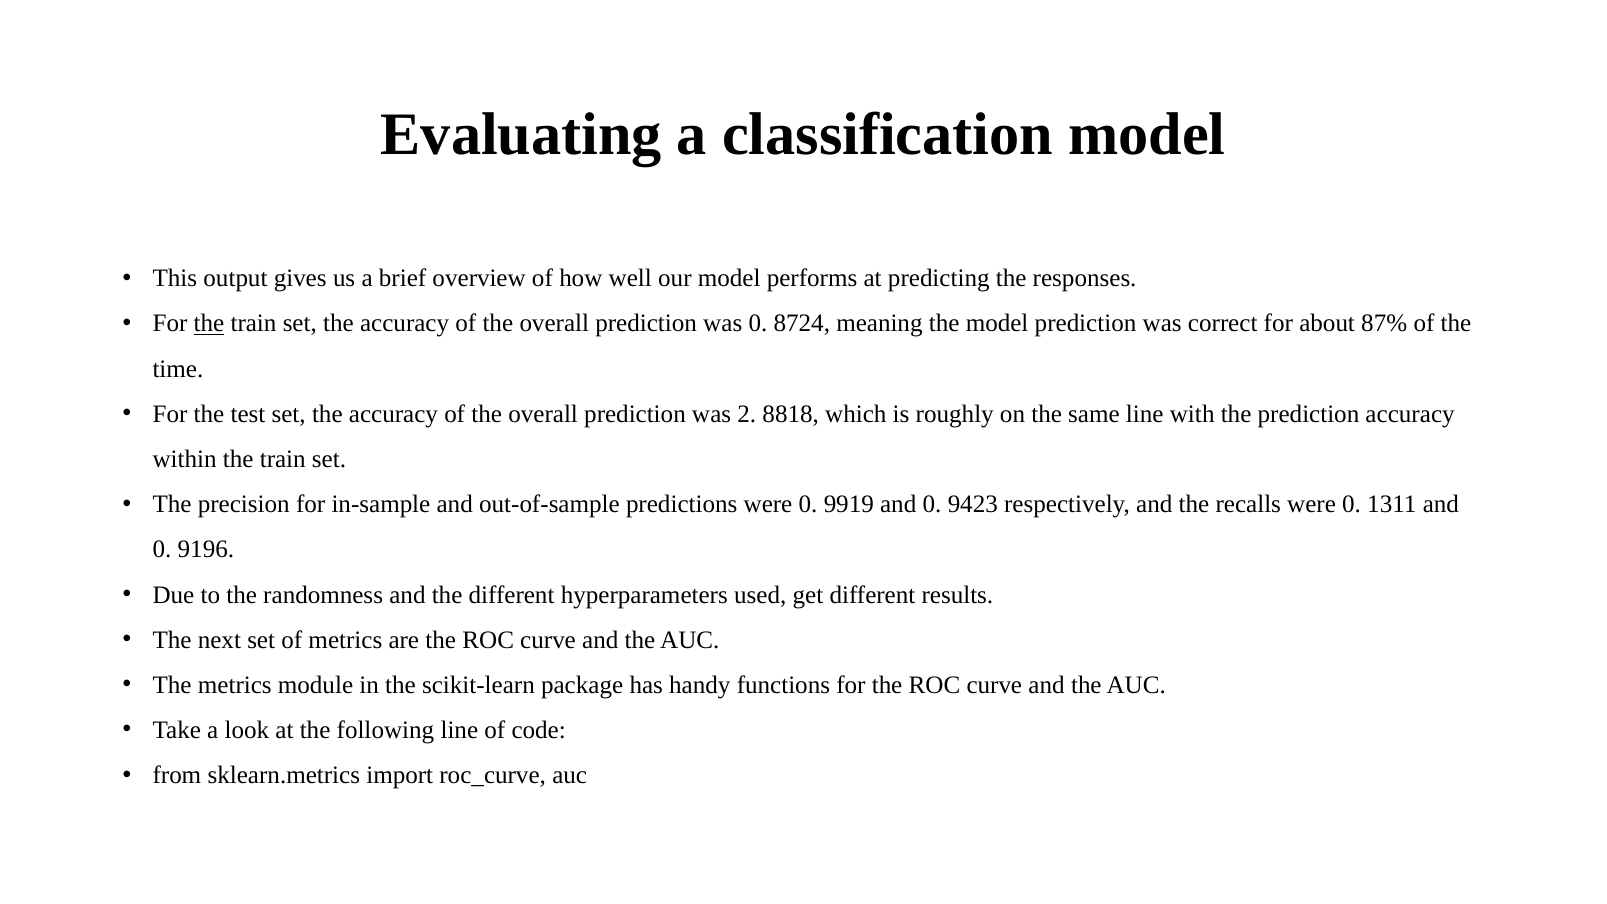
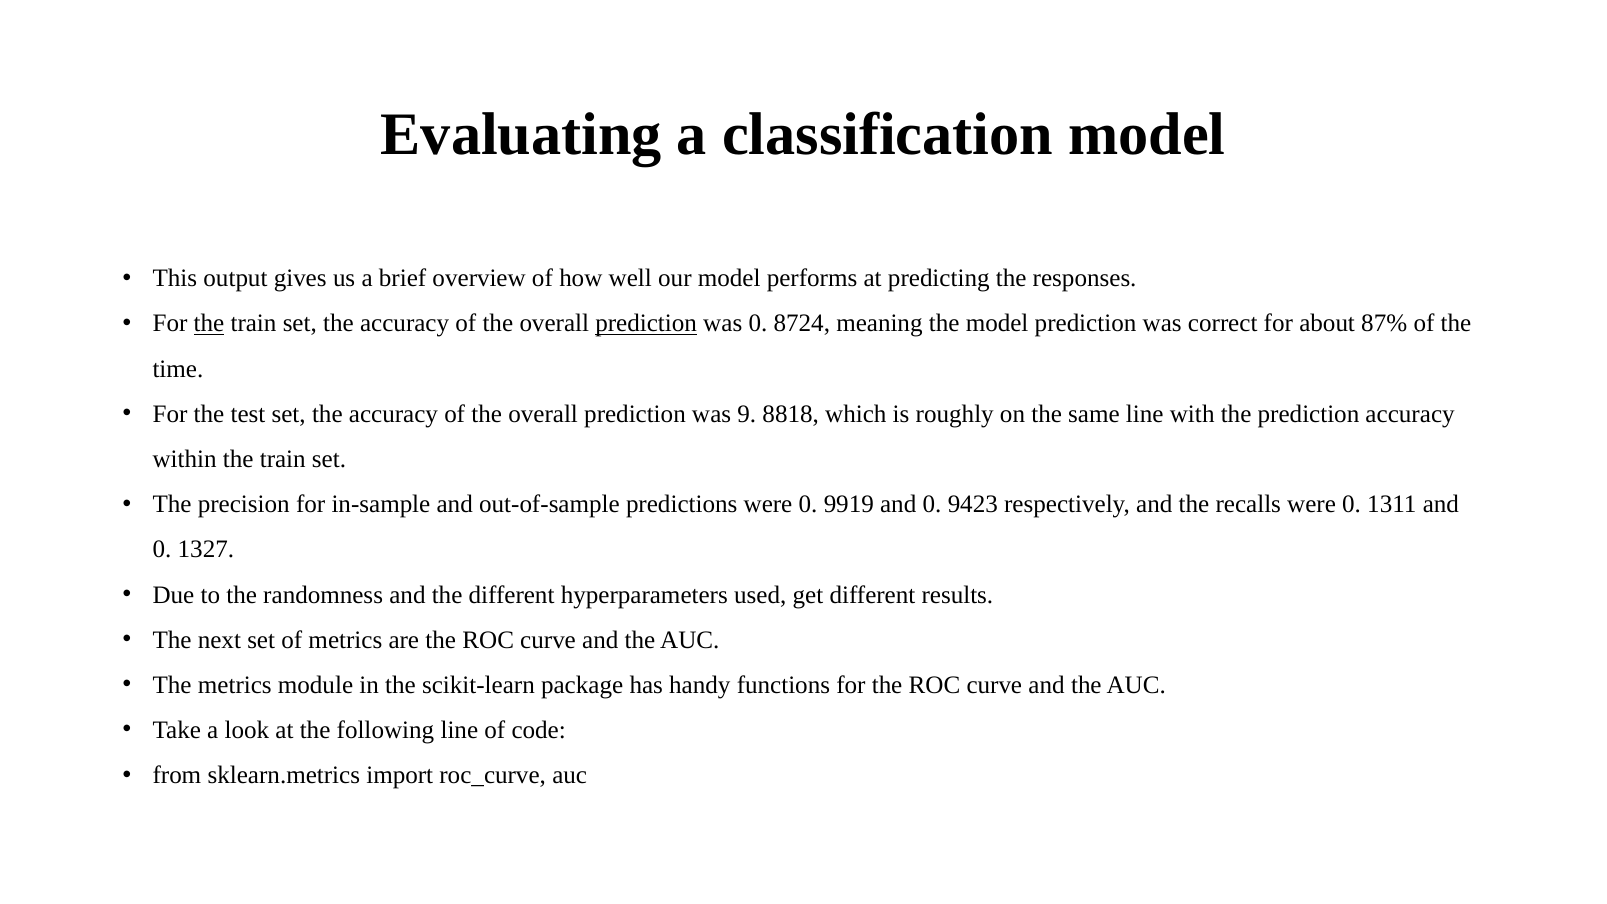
prediction at (646, 324) underline: none -> present
2: 2 -> 9
9196: 9196 -> 1327
